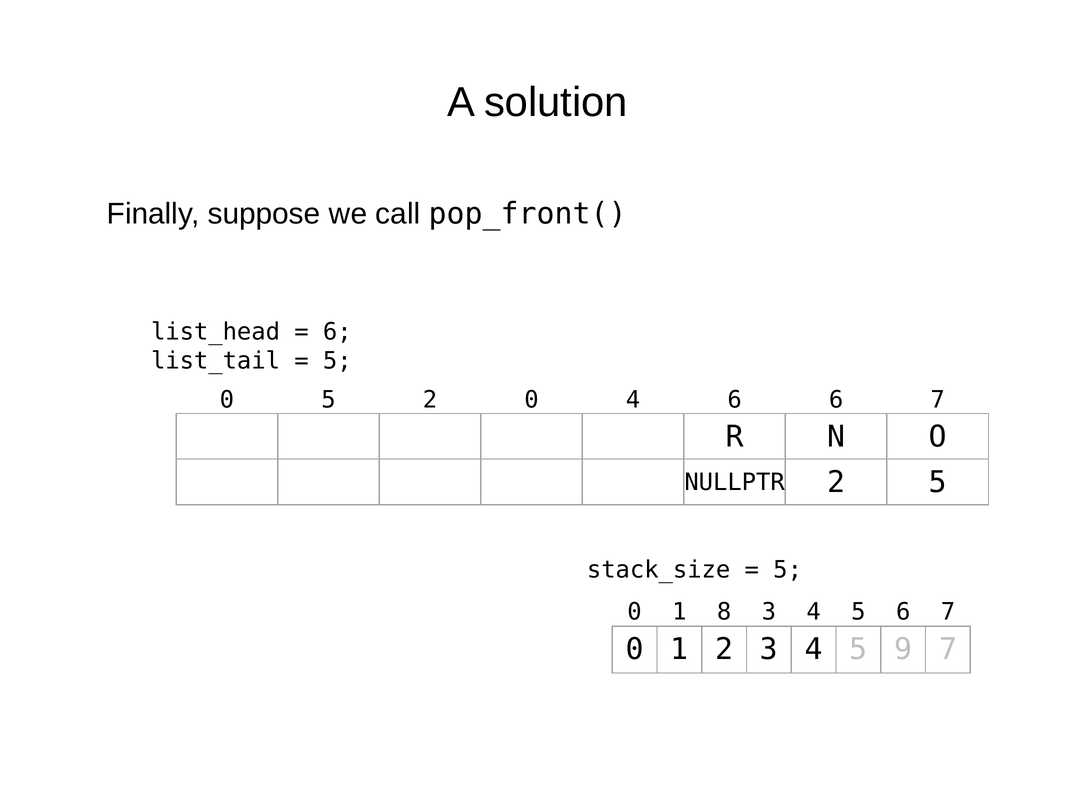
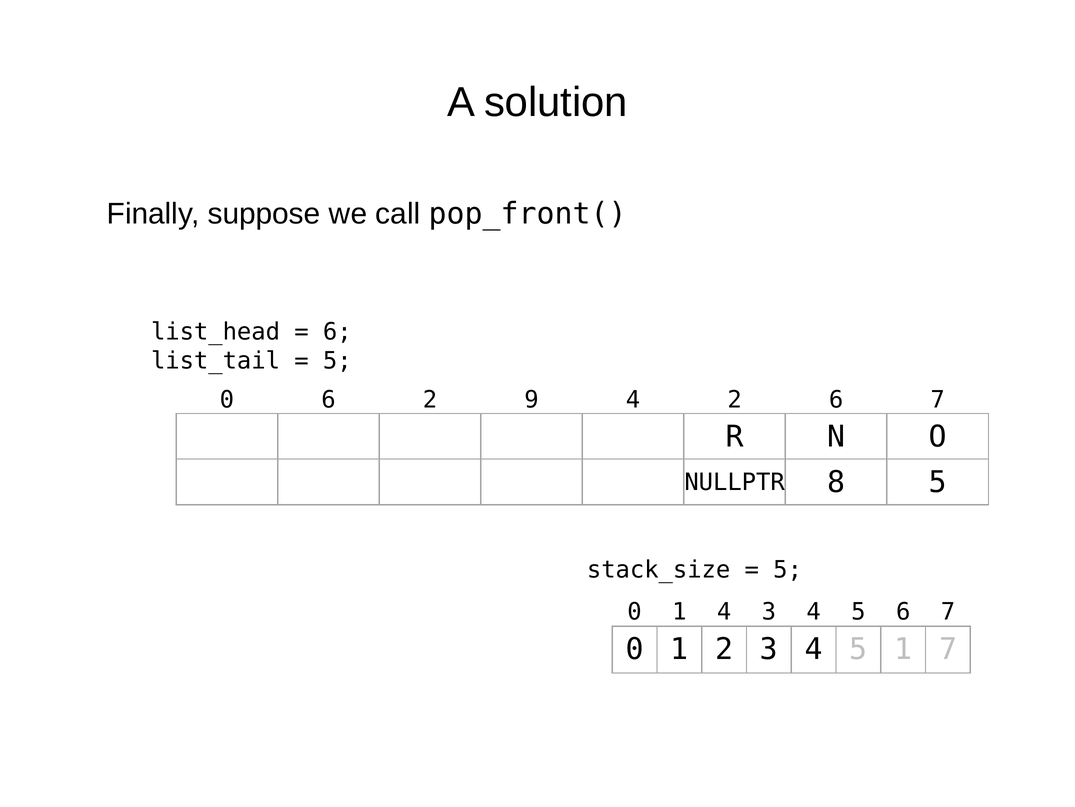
0 5: 5 -> 6
2 0: 0 -> 9
4 6: 6 -> 2
NULLPTR 2: 2 -> 8
1 8: 8 -> 4
5 9: 9 -> 1
